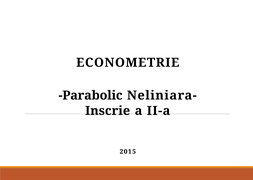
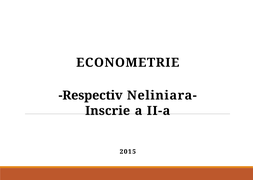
Parabolic: Parabolic -> Respectiv
